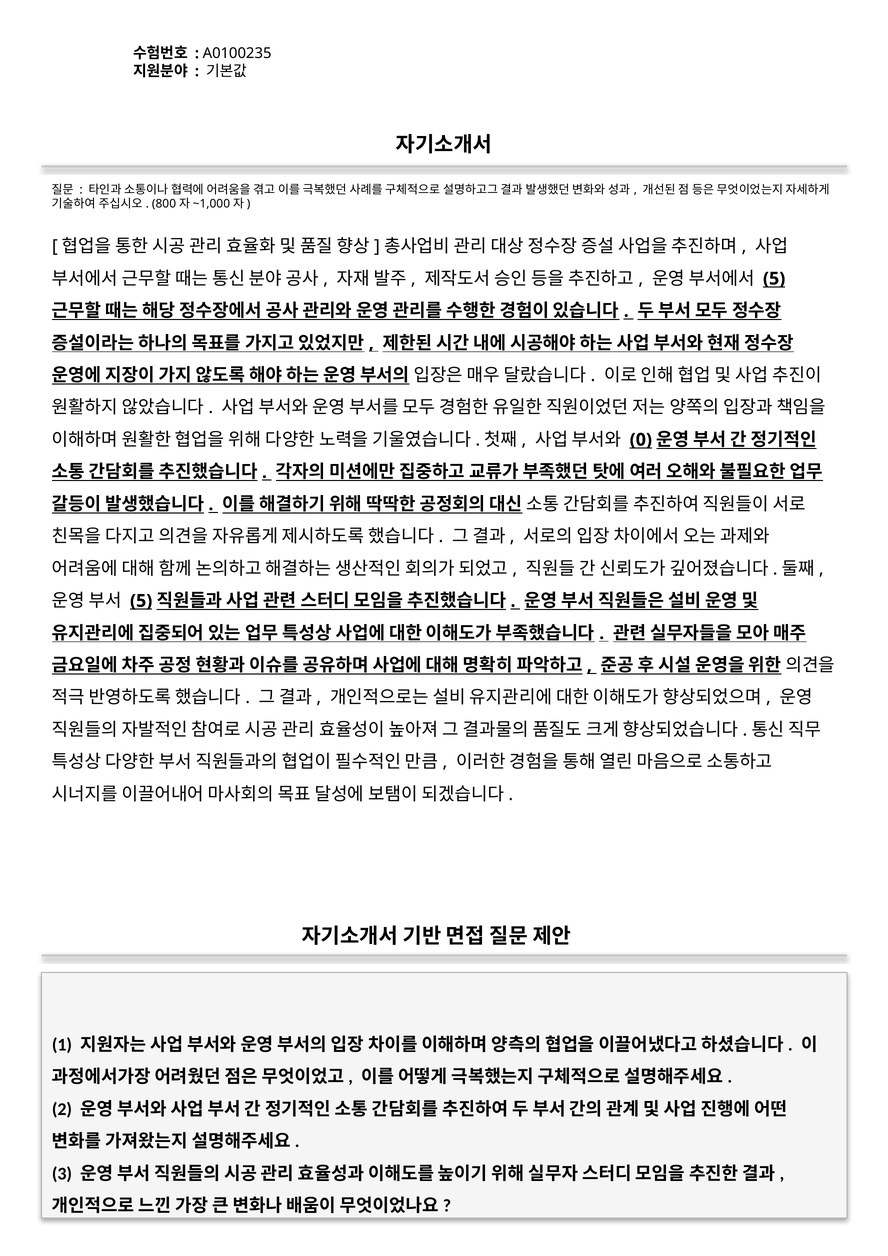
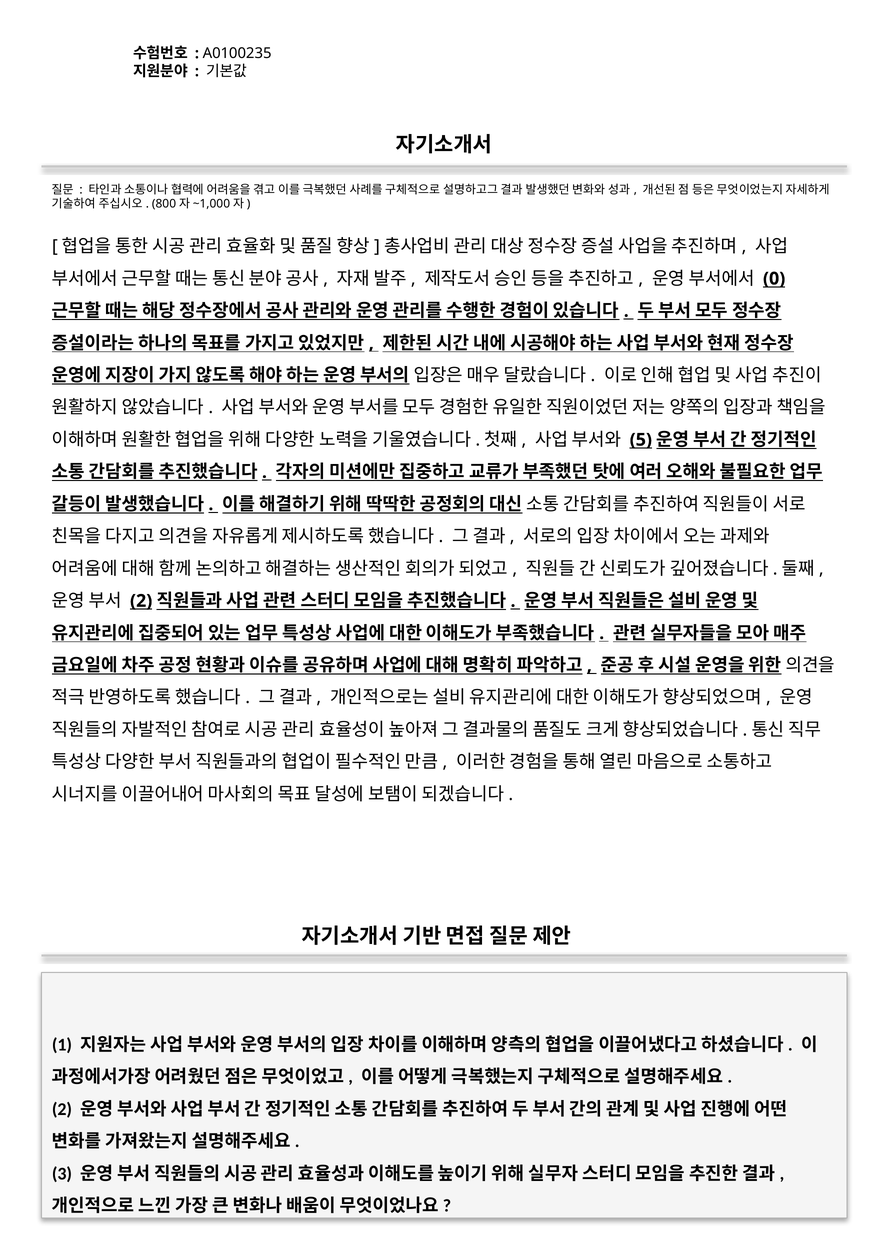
5 at (774, 279): 5 -> 0
0: 0 -> 5
5 at (141, 601): 5 -> 2
